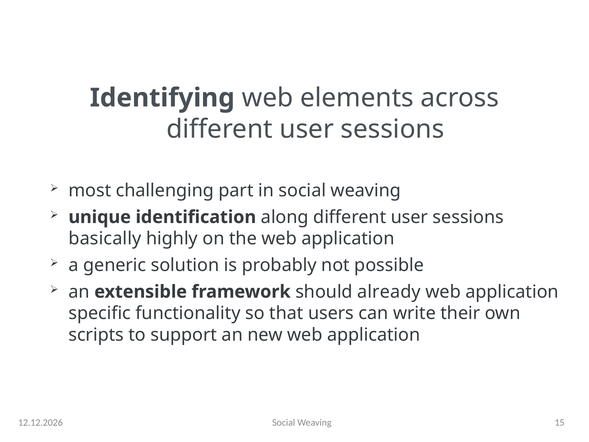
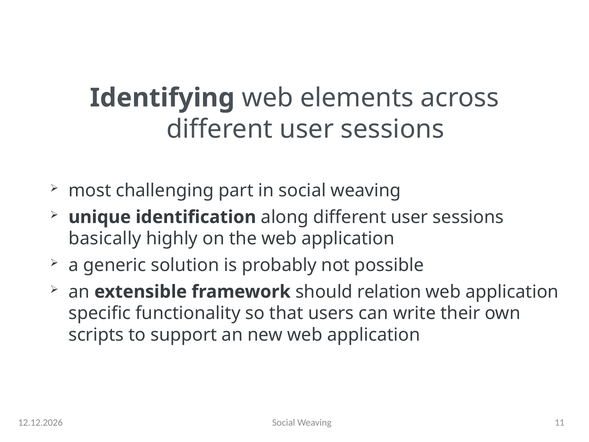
already: already -> relation
15: 15 -> 11
